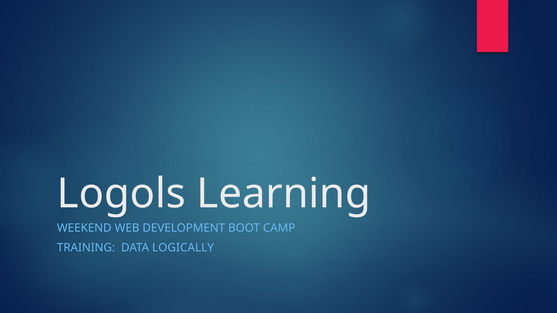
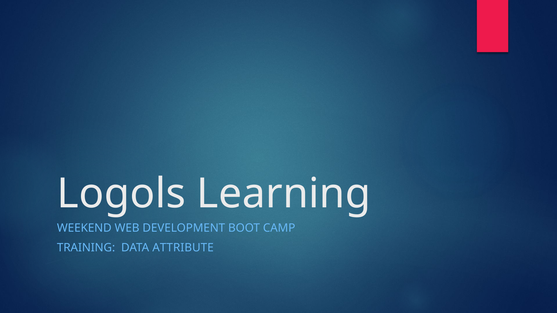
LOGICALLY: LOGICALLY -> ATTRIBUTE
